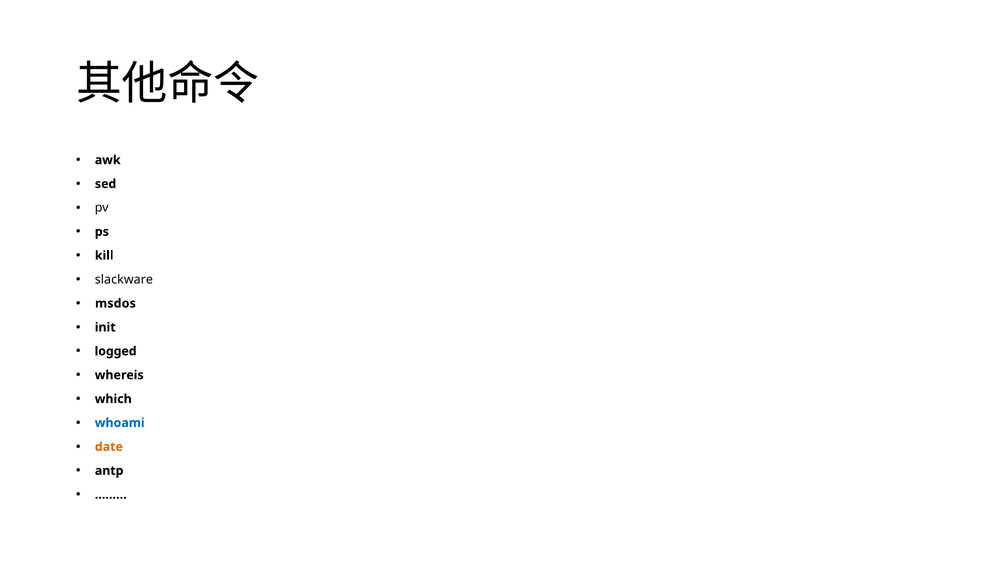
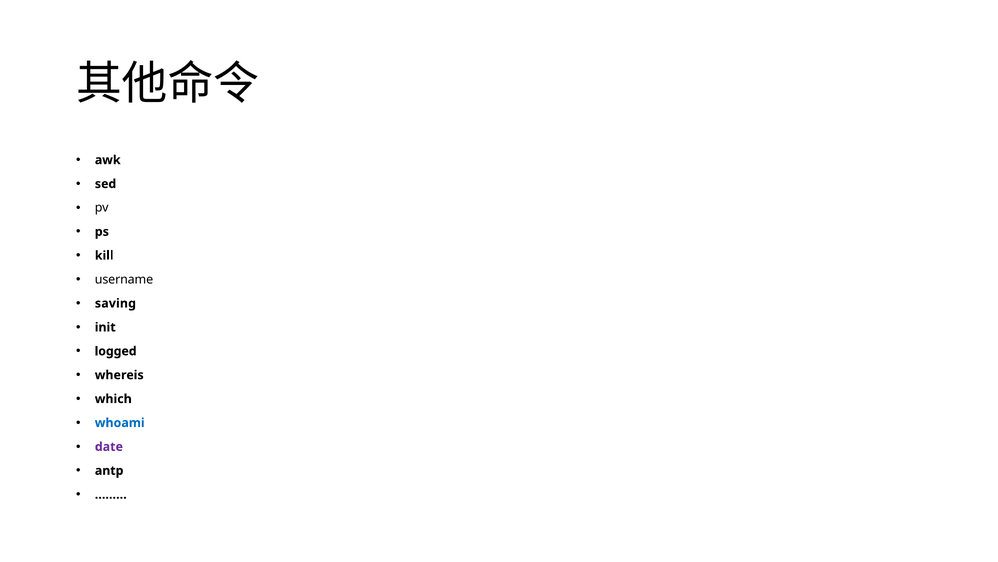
slackware: slackware -> username
msdos: msdos -> saving
date colour: orange -> purple
